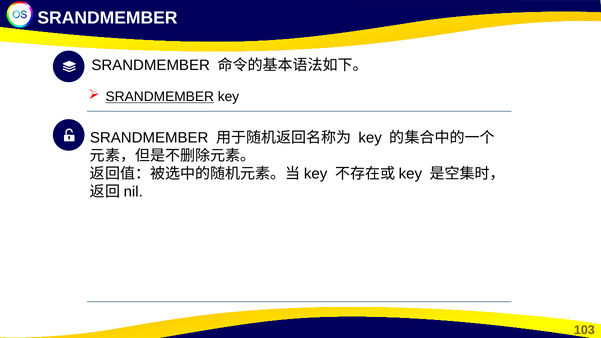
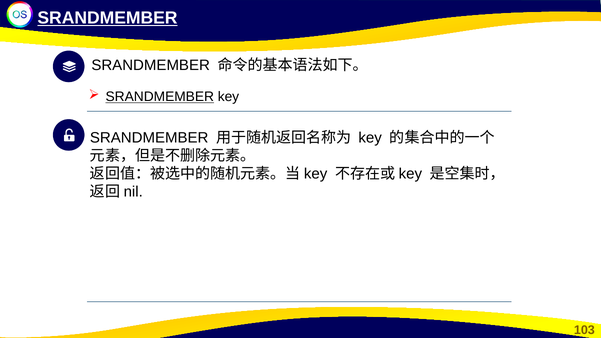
SRANDMEMBER at (107, 18) underline: none -> present
